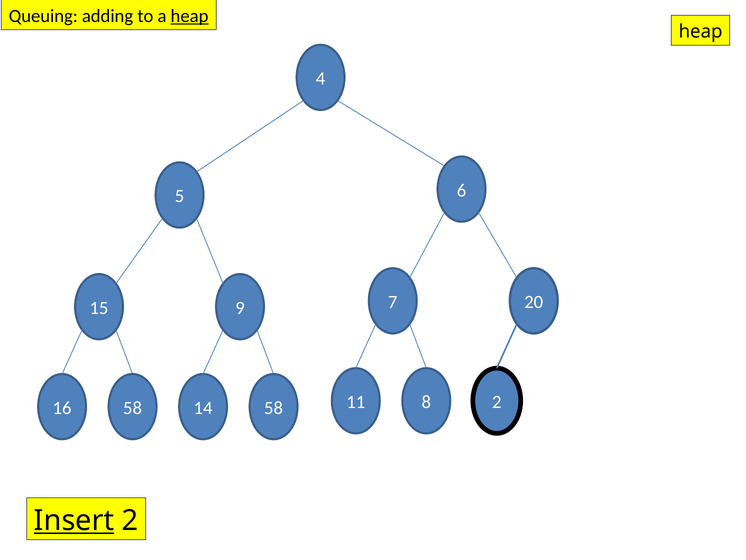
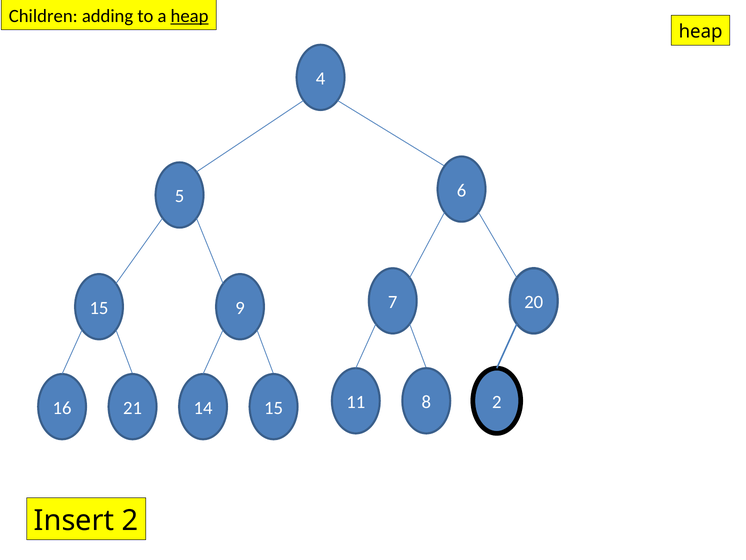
Queuing: Queuing -> Children
16 58: 58 -> 21
14 58: 58 -> 15
Insert underline: present -> none
